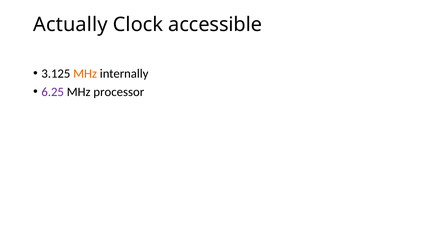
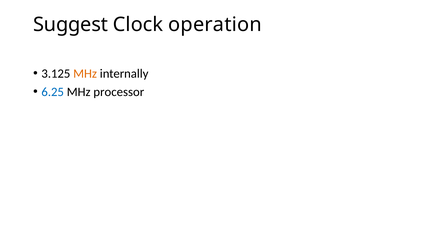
Actually: Actually -> Suggest
accessible: accessible -> operation
6.25 colour: purple -> blue
